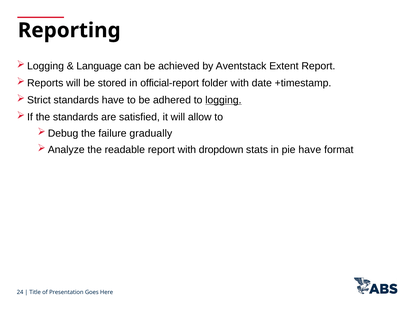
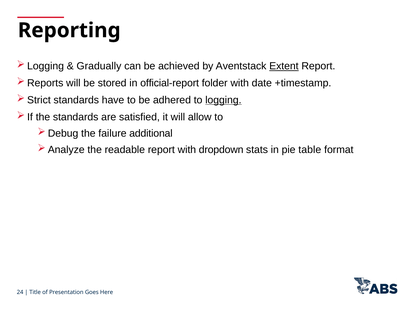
Language: Language -> Gradually
Extent underline: none -> present
gradually: gradually -> additional
pie have: have -> table
